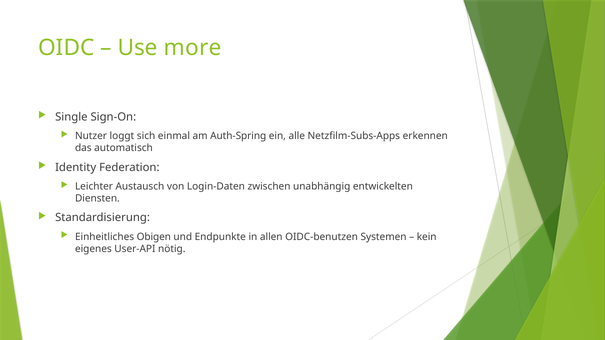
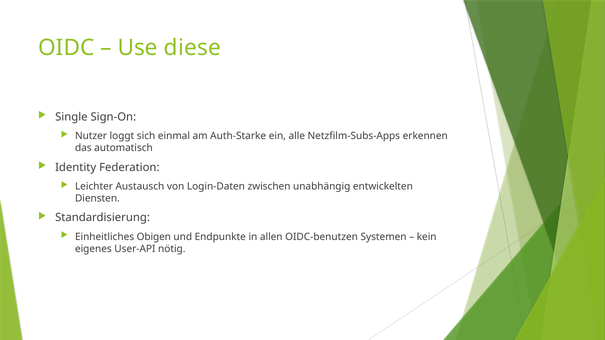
more: more -> diese
Auth-Spring: Auth-Spring -> Auth-Starke
